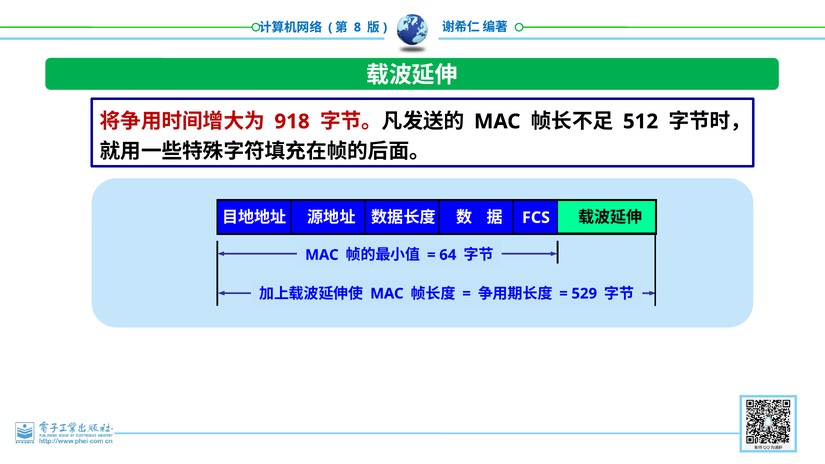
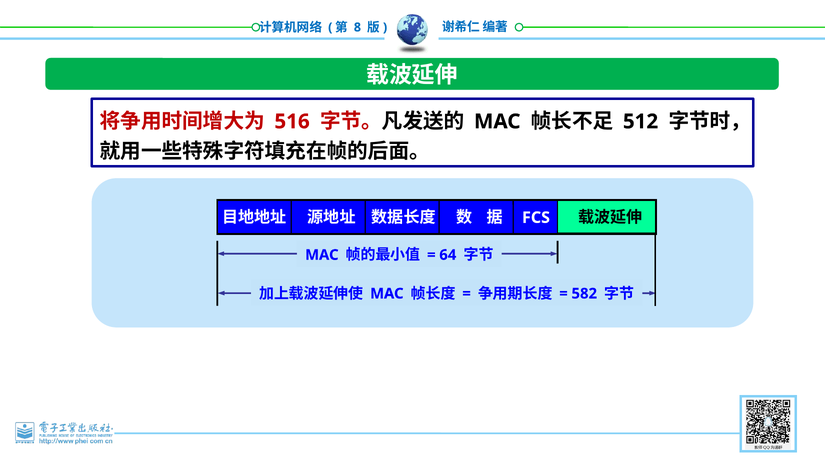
918: 918 -> 516
529: 529 -> 582
